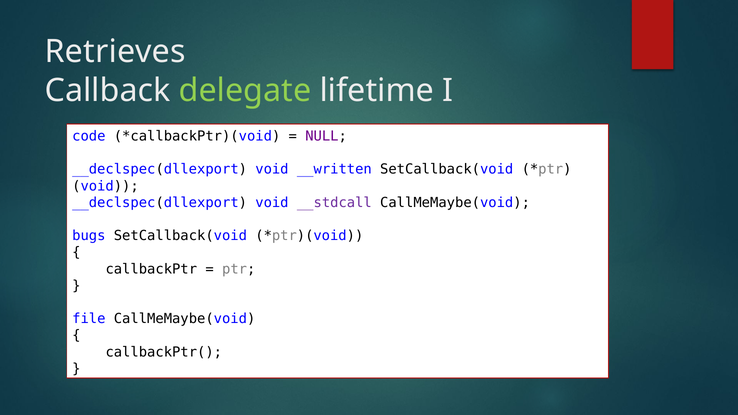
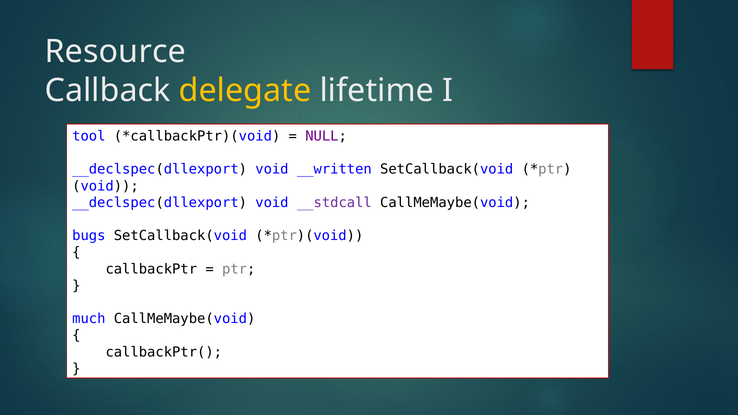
Retrieves: Retrieves -> Resource
delegate colour: light green -> yellow
code: code -> tool
file: file -> much
